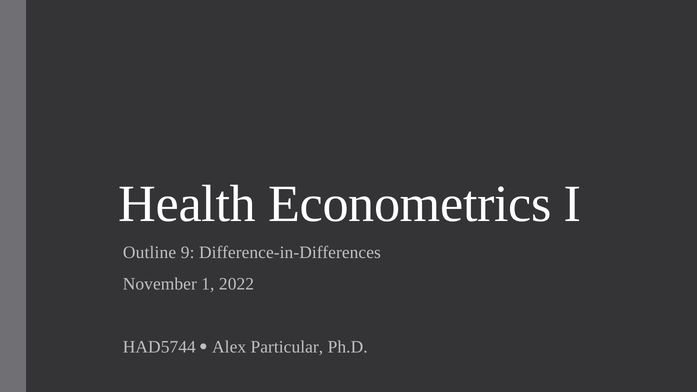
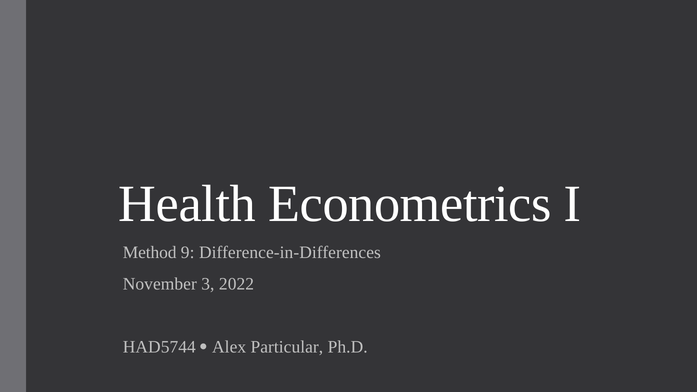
Outline: Outline -> Method
1: 1 -> 3
